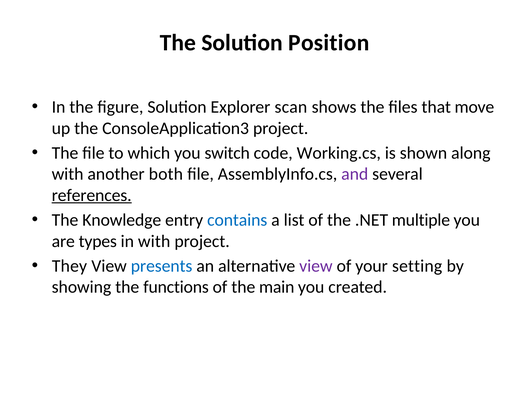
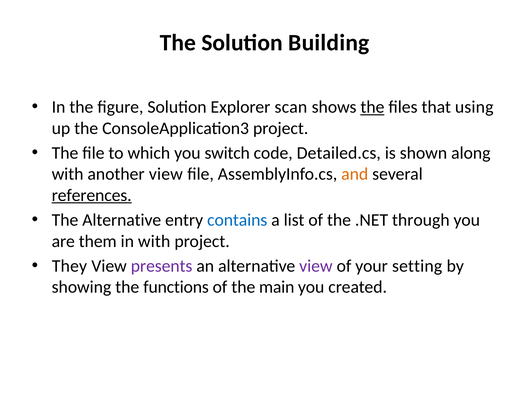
Position: Position -> Building
the at (372, 107) underline: none -> present
move: move -> using
Working.cs: Working.cs -> Detailed.cs
another both: both -> view
and colour: purple -> orange
The Knowledge: Knowledge -> Alternative
multiple: multiple -> through
types: types -> them
presents colour: blue -> purple
